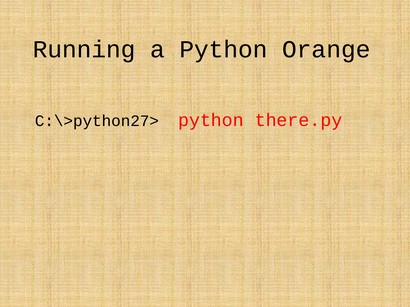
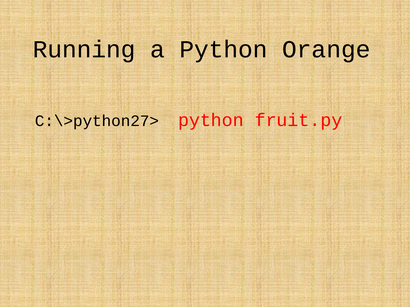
there.py: there.py -> fruit.py
